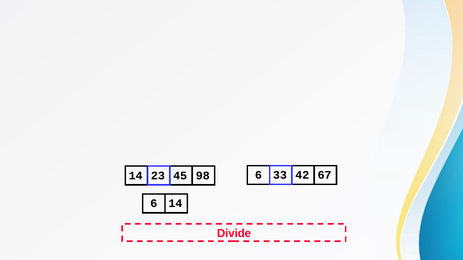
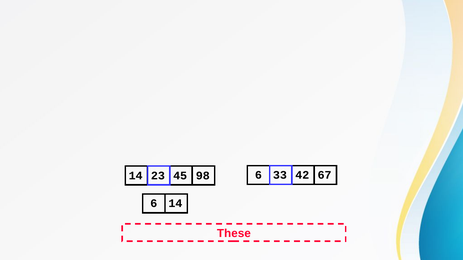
Divide: Divide -> These
